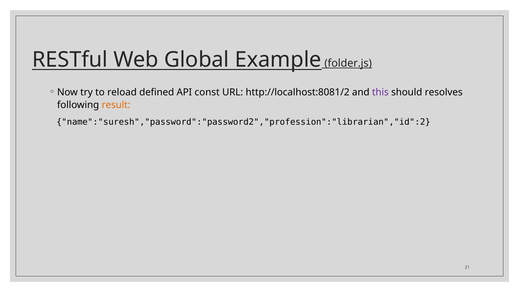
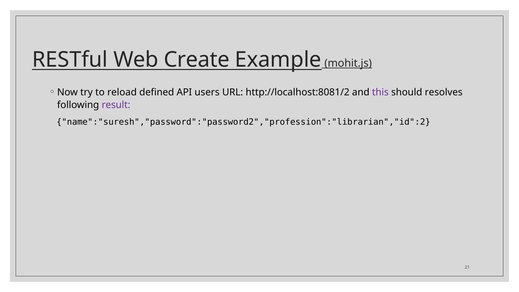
Global: Global -> Create
folder.js: folder.js -> mohit.js
const: const -> users
result colour: orange -> purple
